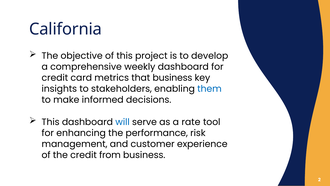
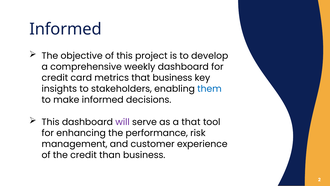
California at (66, 29): California -> Informed
will colour: blue -> purple
a rate: rate -> that
from: from -> than
